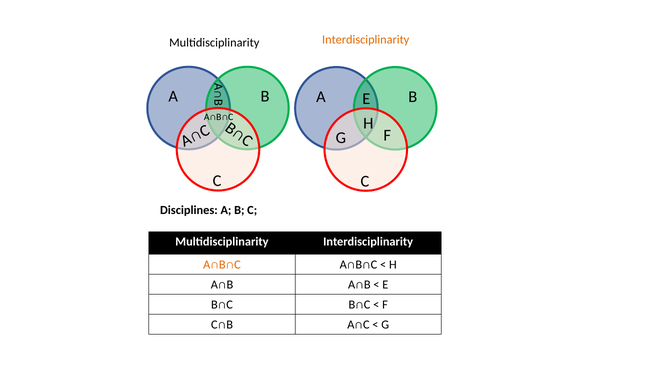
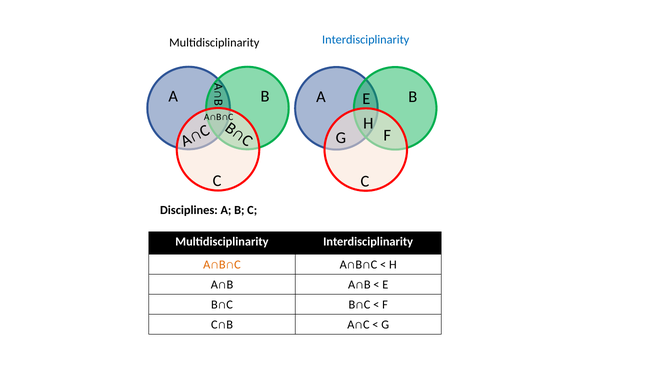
Interdisciplinarity at (366, 39) colour: orange -> blue
